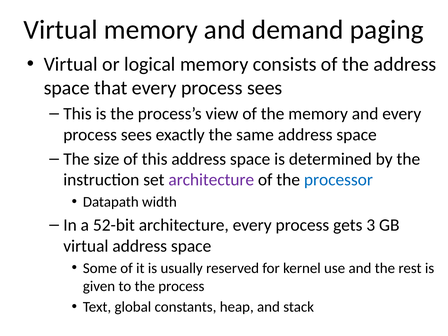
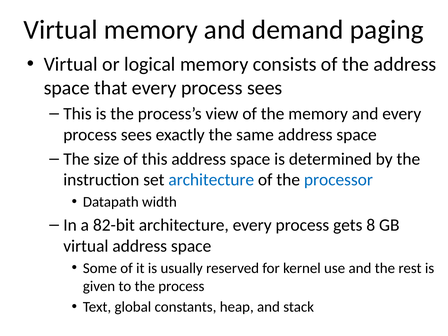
architecture at (211, 180) colour: purple -> blue
52-bit: 52-bit -> 82-bit
3: 3 -> 8
